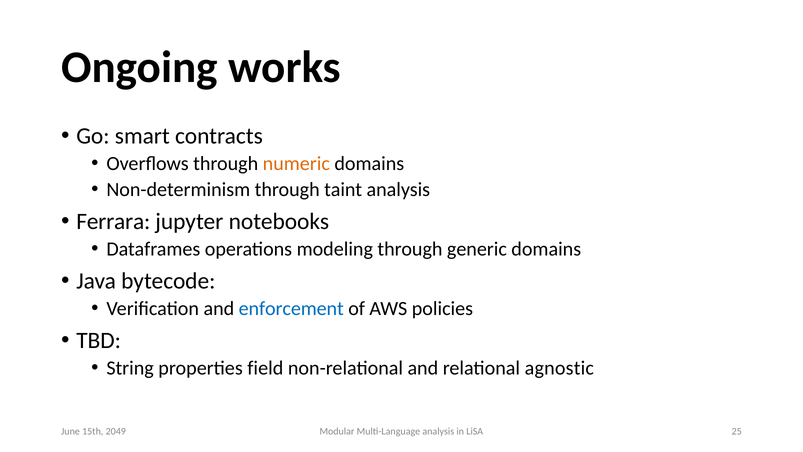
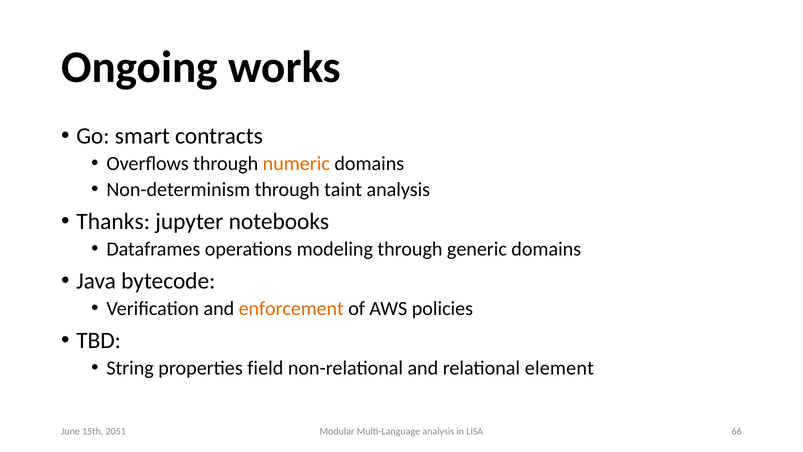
Ferrara: Ferrara -> Thanks
enforcement colour: blue -> orange
agnostic: agnostic -> element
25: 25 -> 66
2049: 2049 -> 2051
